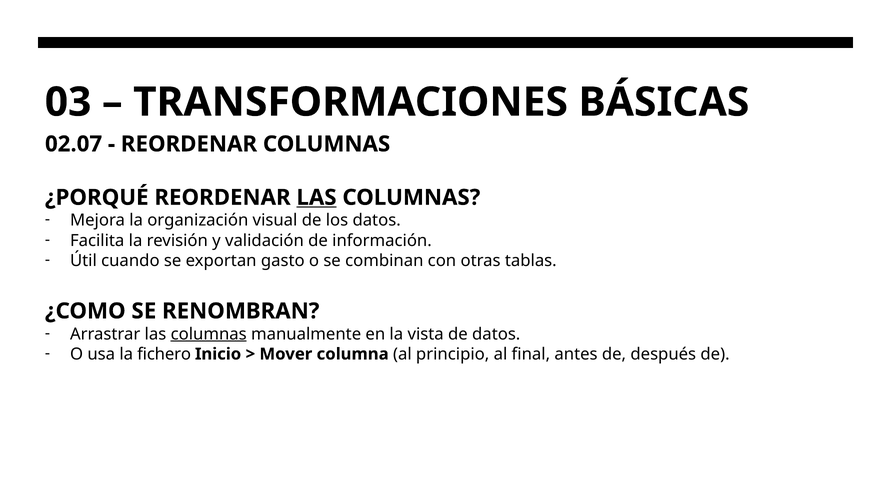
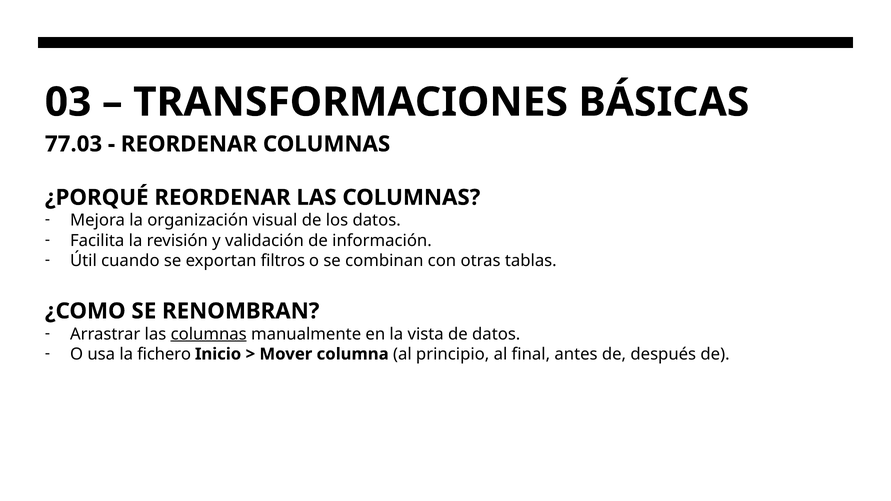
02.07: 02.07 -> 77.03
LAS at (316, 198) underline: present -> none
gasto: gasto -> filtros
